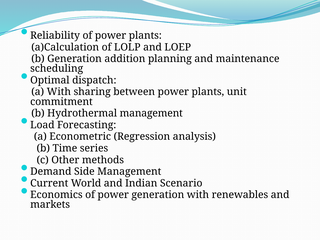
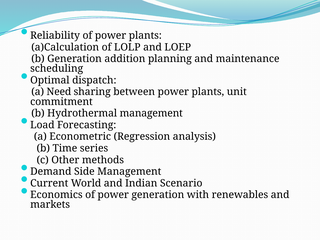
a With: With -> Need
